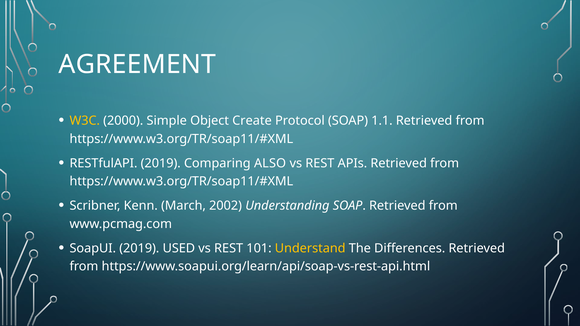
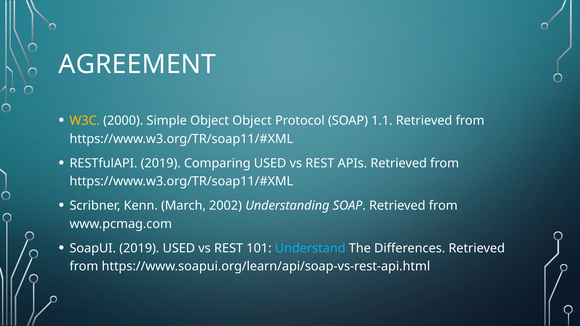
Object Create: Create -> Object
Comparing ALSO: ALSO -> USED
Understand colour: yellow -> light blue
